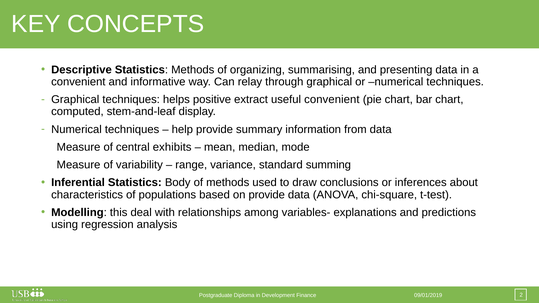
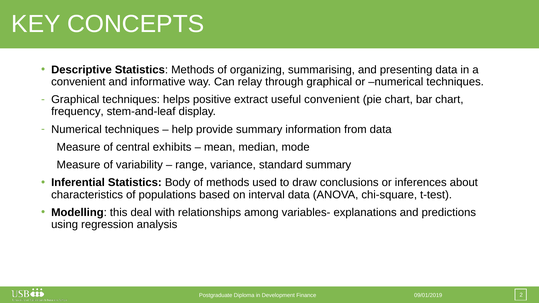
computed: computed -> frequency
standard summing: summing -> summary
on provide: provide -> interval
